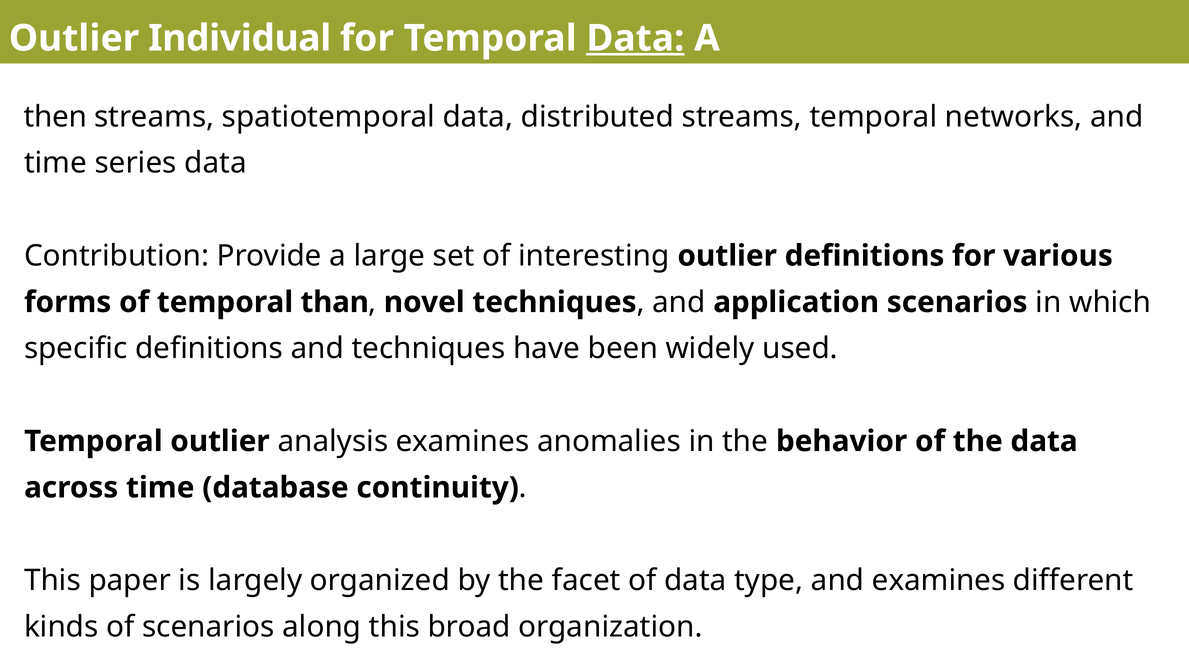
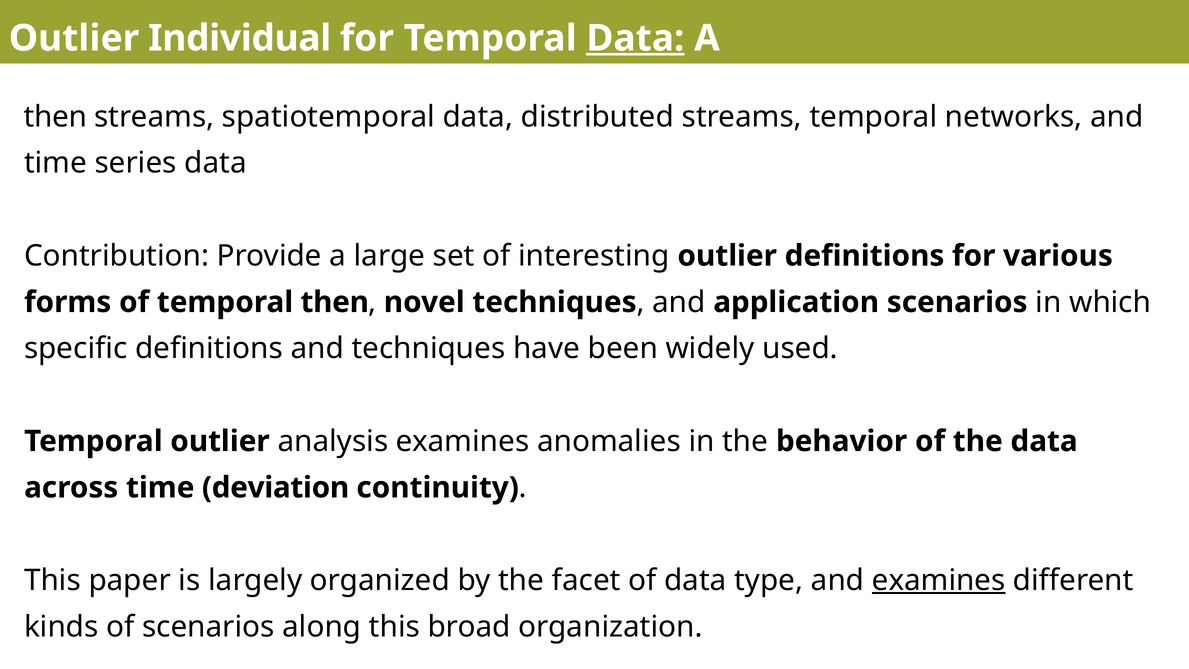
temporal than: than -> then
database: database -> deviation
examines at (939, 580) underline: none -> present
